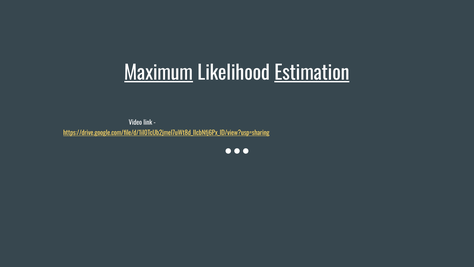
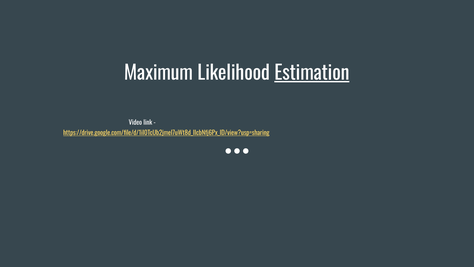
Maximum underline: present -> none
